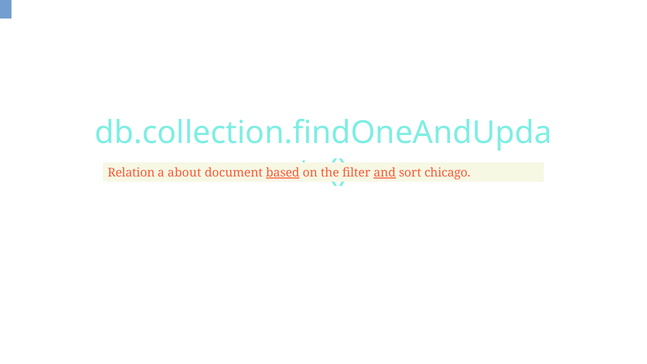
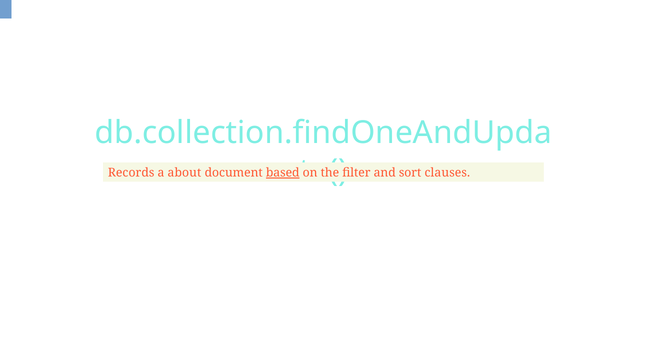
Relation: Relation -> Records
and underline: present -> none
chicago: chicago -> clauses
